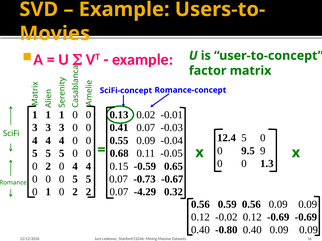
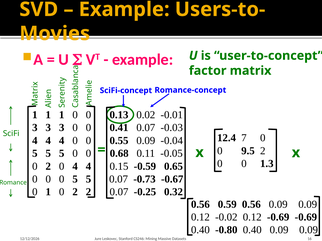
12.4 5: 5 -> 7
9.5 9: 9 -> 2
-4.29: -4.29 -> -0.25
